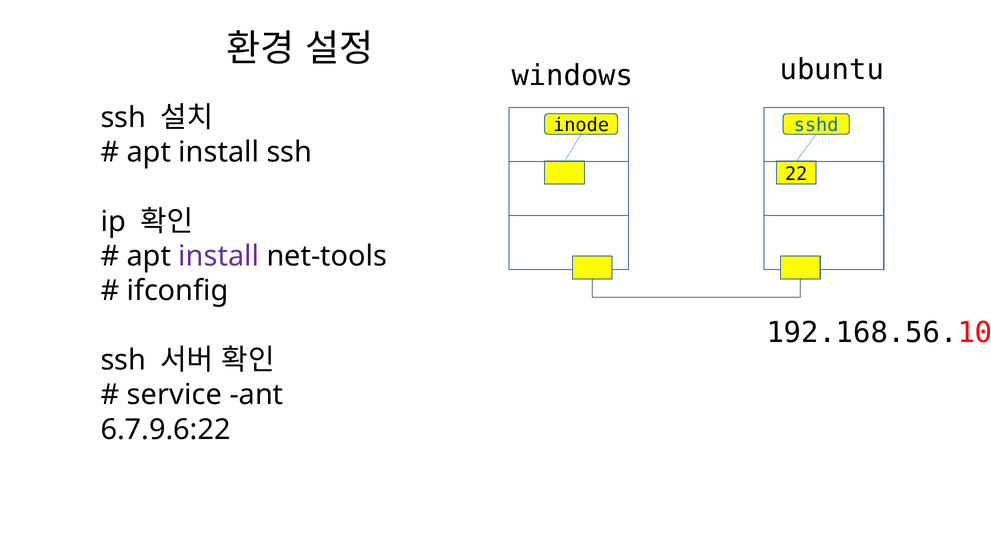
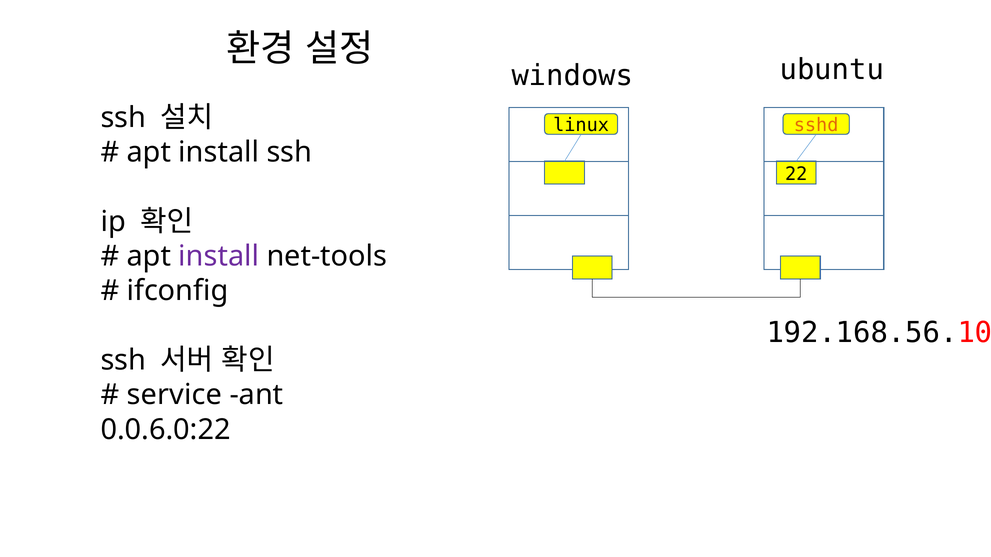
inode: inode -> linux
sshd colour: blue -> orange
6.7.9.6:22: 6.7.9.6:22 -> 0.0.6.0:22
